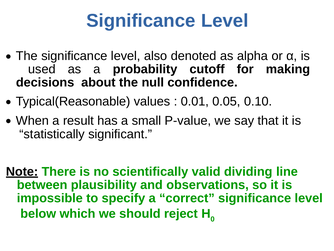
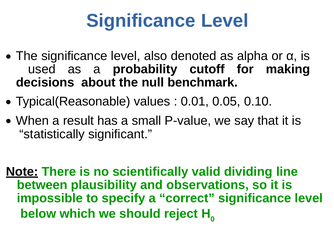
confidence: confidence -> benchmark
